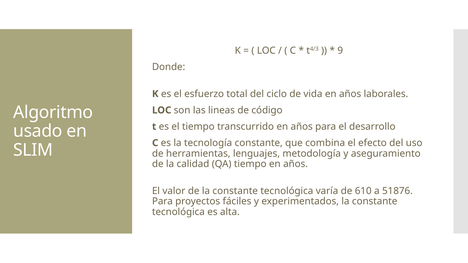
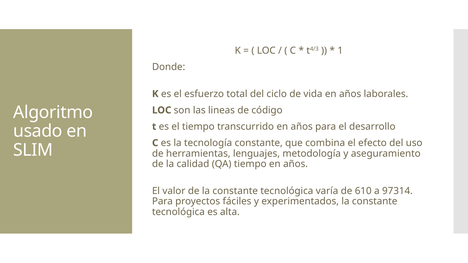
9: 9 -> 1
51876: 51876 -> 97314
